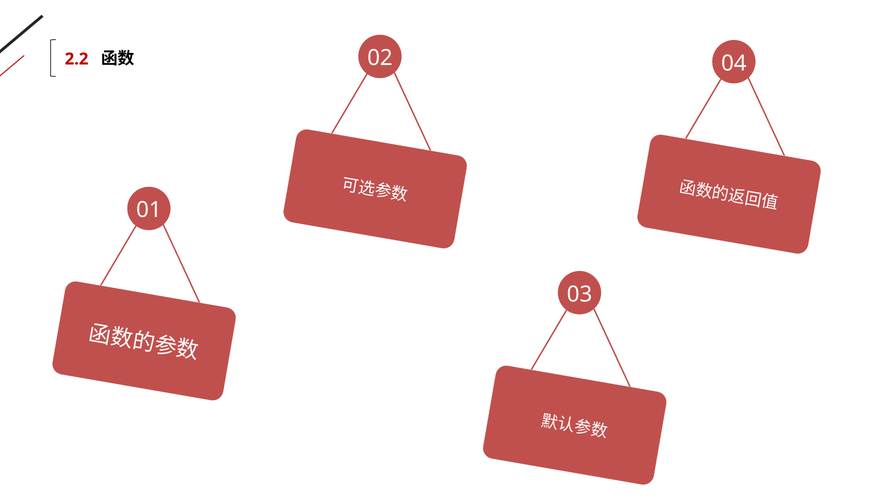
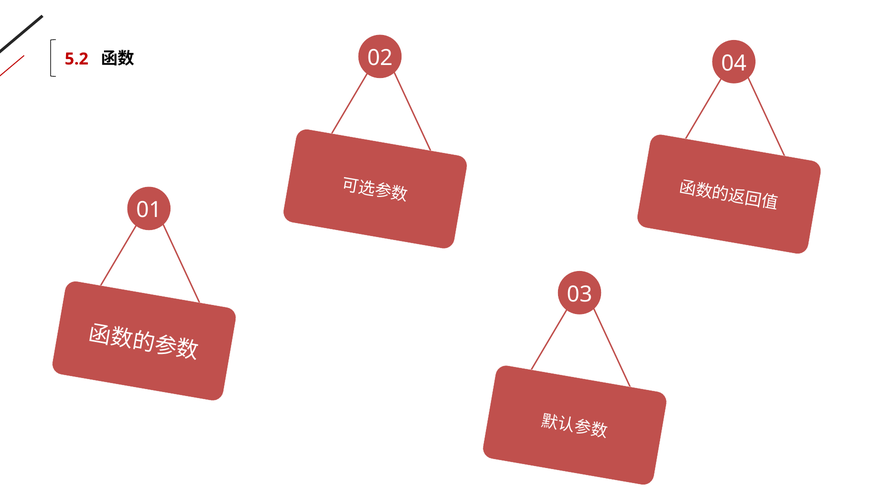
2.2: 2.2 -> 5.2
